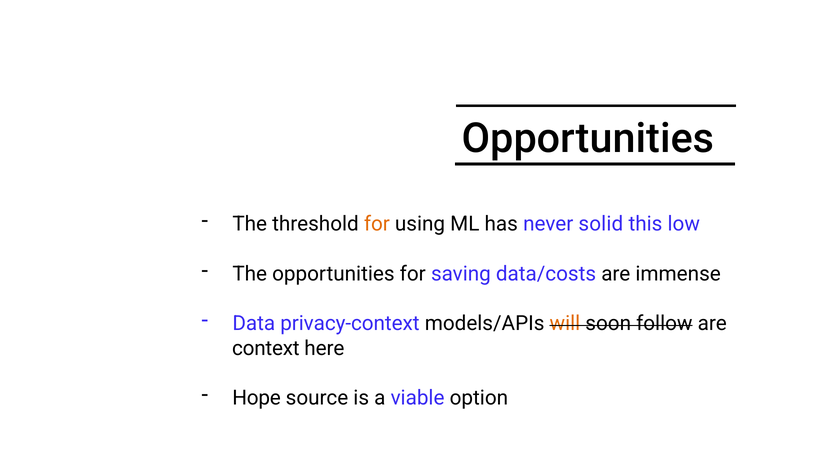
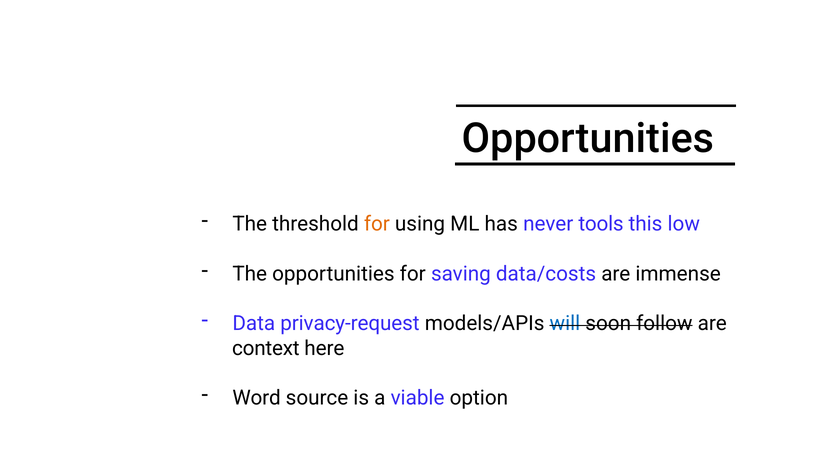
solid: solid -> tools
privacy-context: privacy-context -> privacy-request
will colour: orange -> blue
Hope: Hope -> Word
